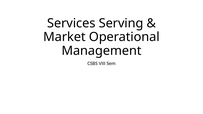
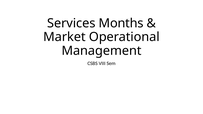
Serving: Serving -> Months
